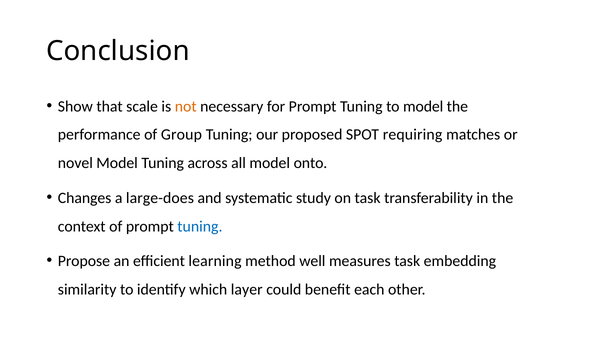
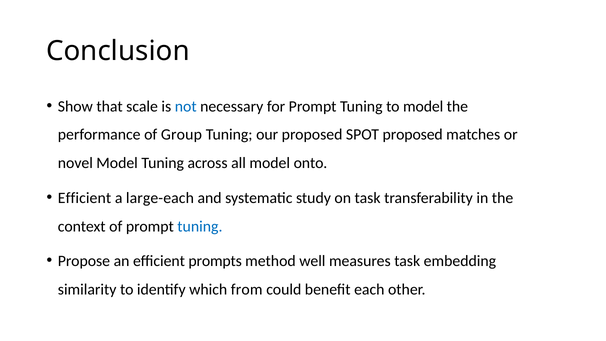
not colour: orange -> blue
SPOT requiring: requiring -> proposed
Changes at (85, 198): Changes -> Efficient
large-does: large-does -> large-each
learning: learning -> prompts
layer: layer -> from
